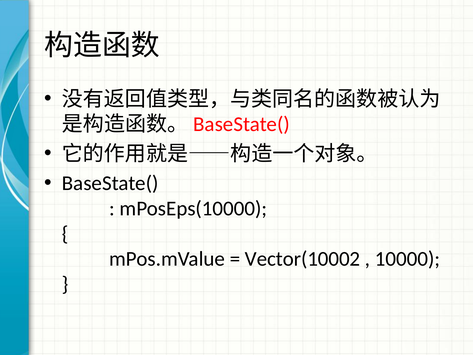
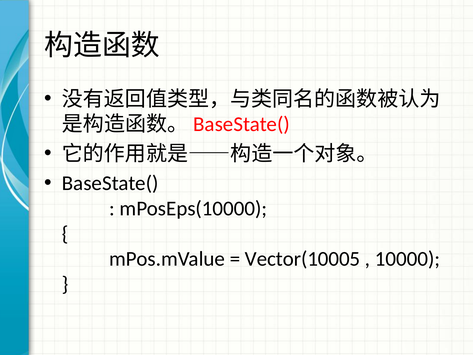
Vector(10002: Vector(10002 -> Vector(10005
